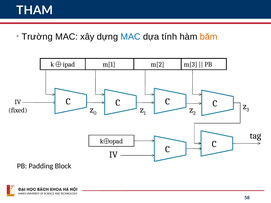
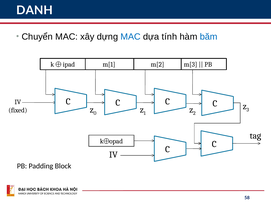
THAM: THAM -> DANH
Trường: Trường -> Chuyển
băm colour: orange -> blue
